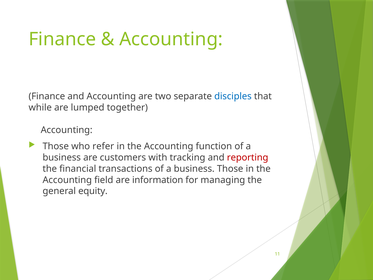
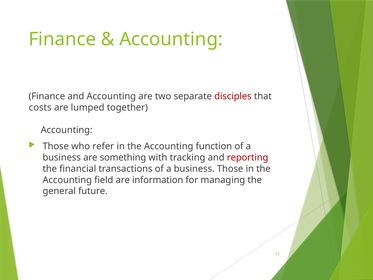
disciples colour: blue -> red
while: while -> costs
customers: customers -> something
equity: equity -> future
